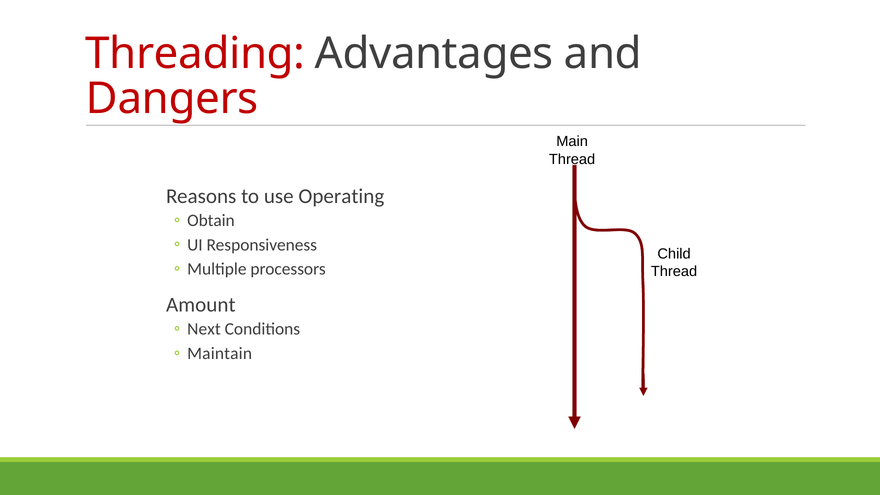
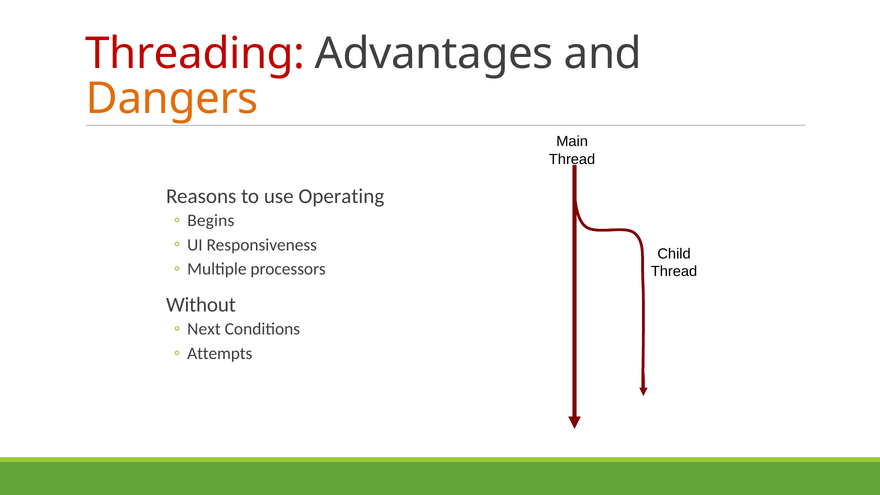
Dangers colour: red -> orange
Obtain: Obtain -> Begins
Amount: Amount -> Without
Maintain: Maintain -> Attempts
